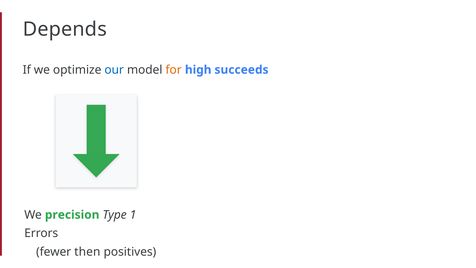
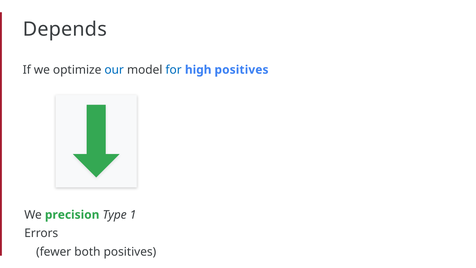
for colour: orange -> blue
high succeeds: succeeds -> positives
then: then -> both
